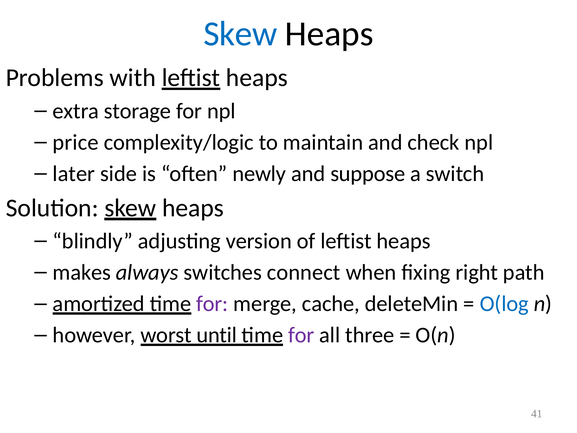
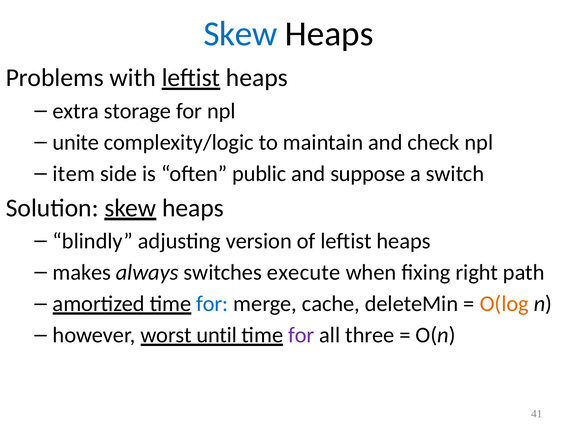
price: price -> unite
later: later -> item
newly: newly -> public
connect: connect -> execute
for at (212, 304) colour: purple -> blue
O(log colour: blue -> orange
